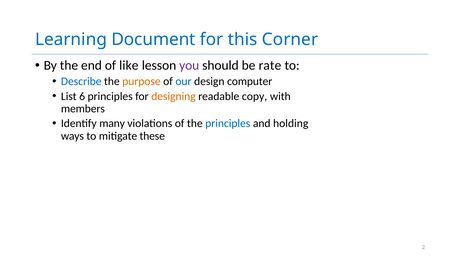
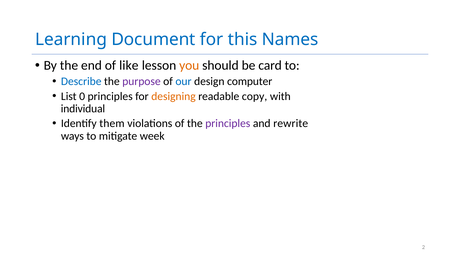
Corner: Corner -> Names
you colour: purple -> orange
rate: rate -> card
purpose colour: orange -> purple
6: 6 -> 0
members: members -> individual
many: many -> them
principles at (228, 123) colour: blue -> purple
holding: holding -> rewrite
these: these -> week
